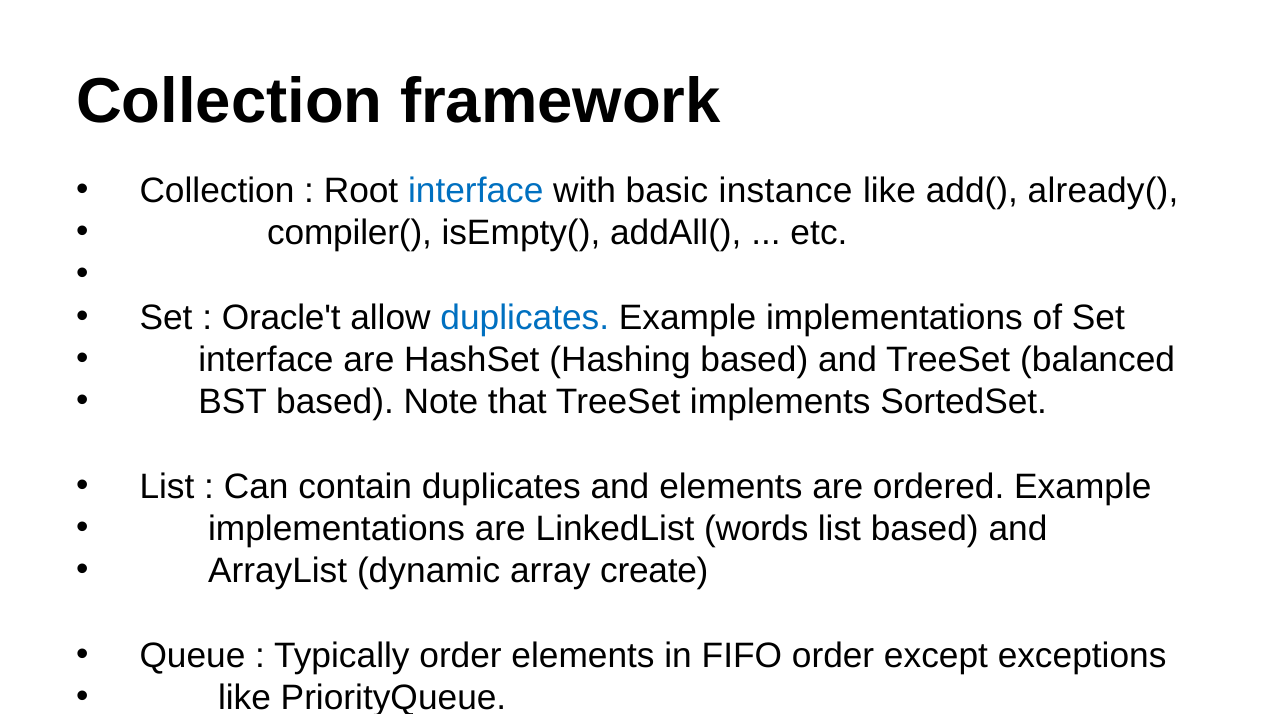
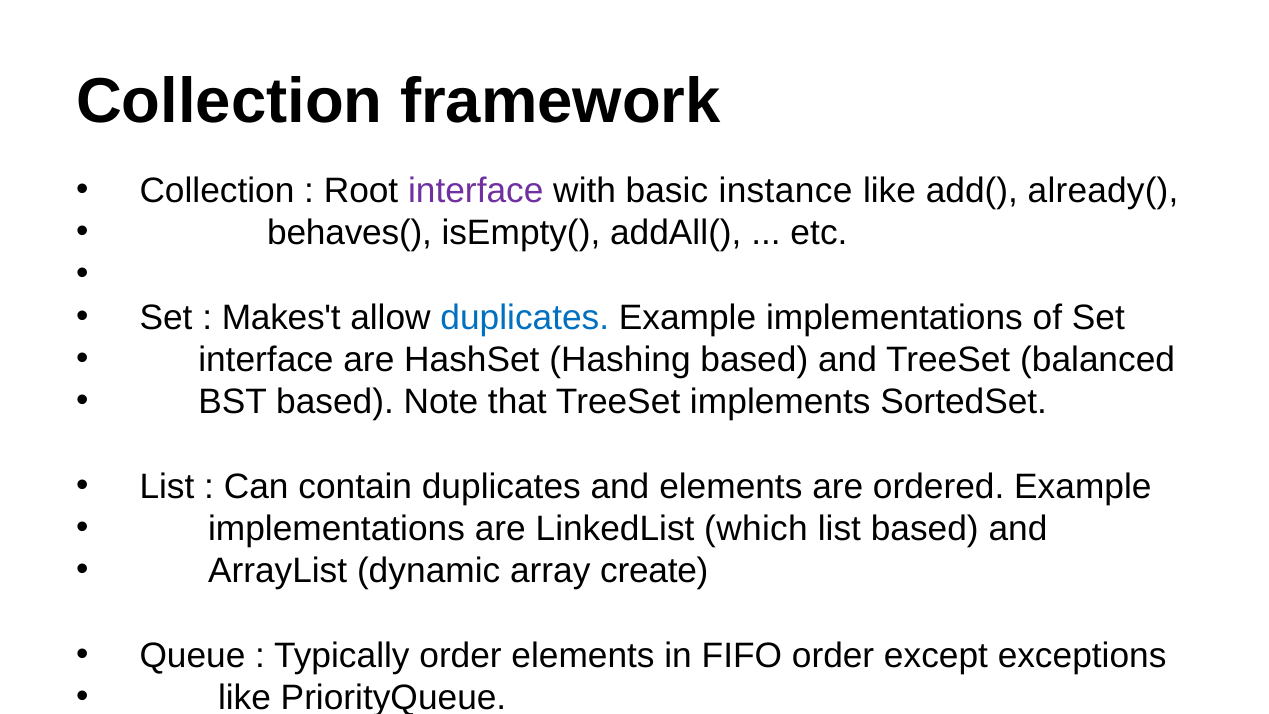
interface at (476, 190) colour: blue -> purple
compiler(: compiler( -> behaves(
Oracle't: Oracle't -> Makes't
words: words -> which
